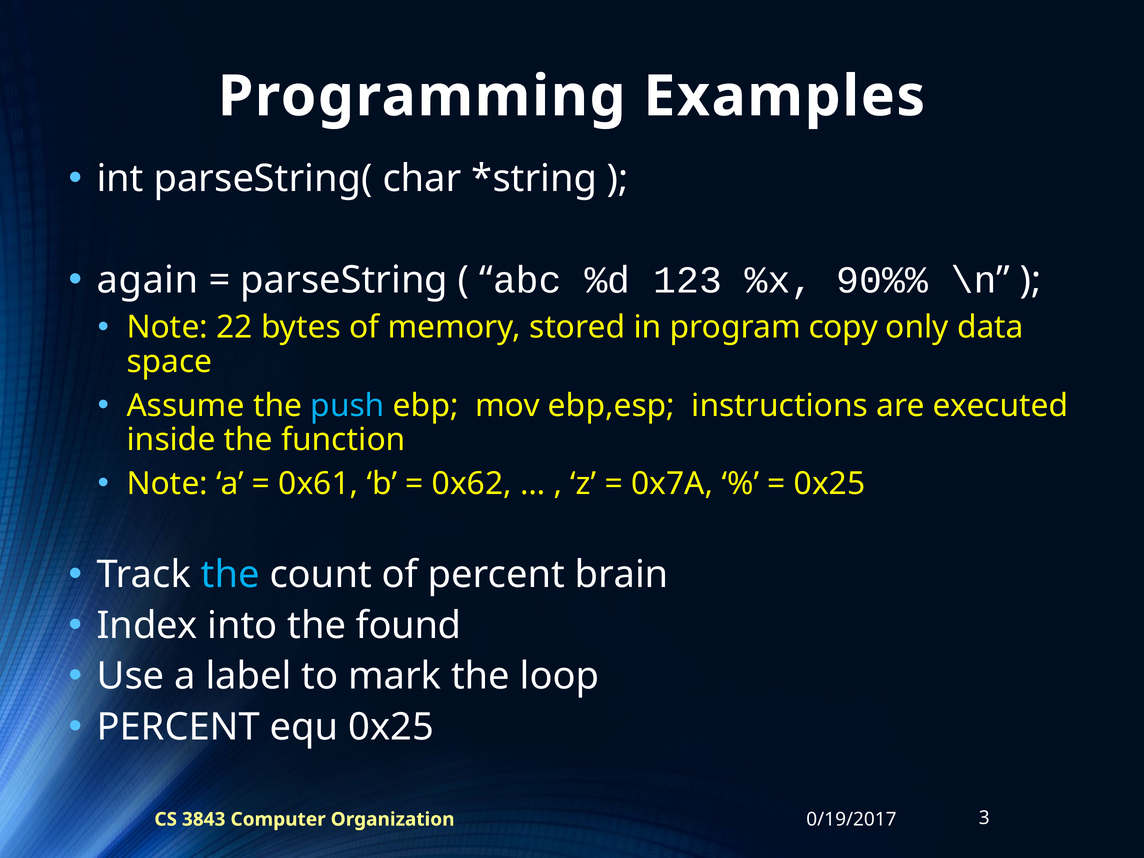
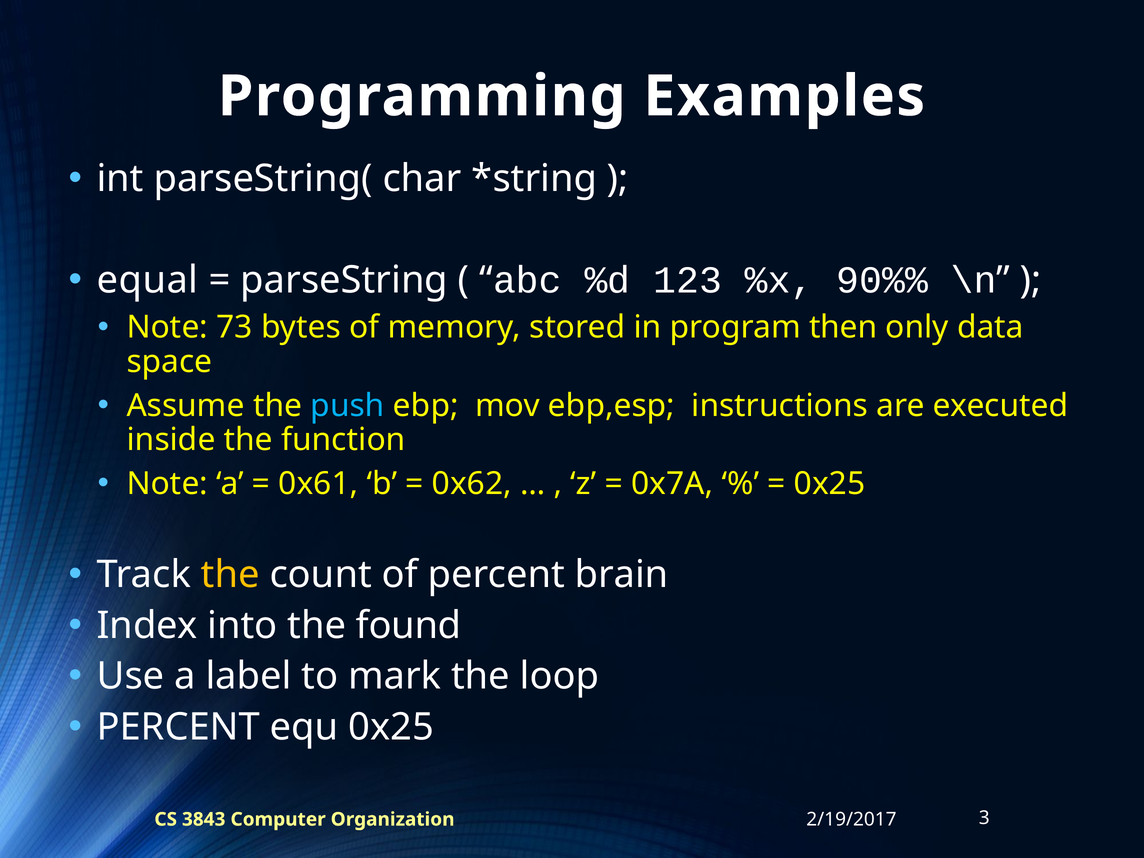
again: again -> equal
22: 22 -> 73
copy: copy -> then
the at (230, 575) colour: light blue -> yellow
0/19/2017: 0/19/2017 -> 2/19/2017
